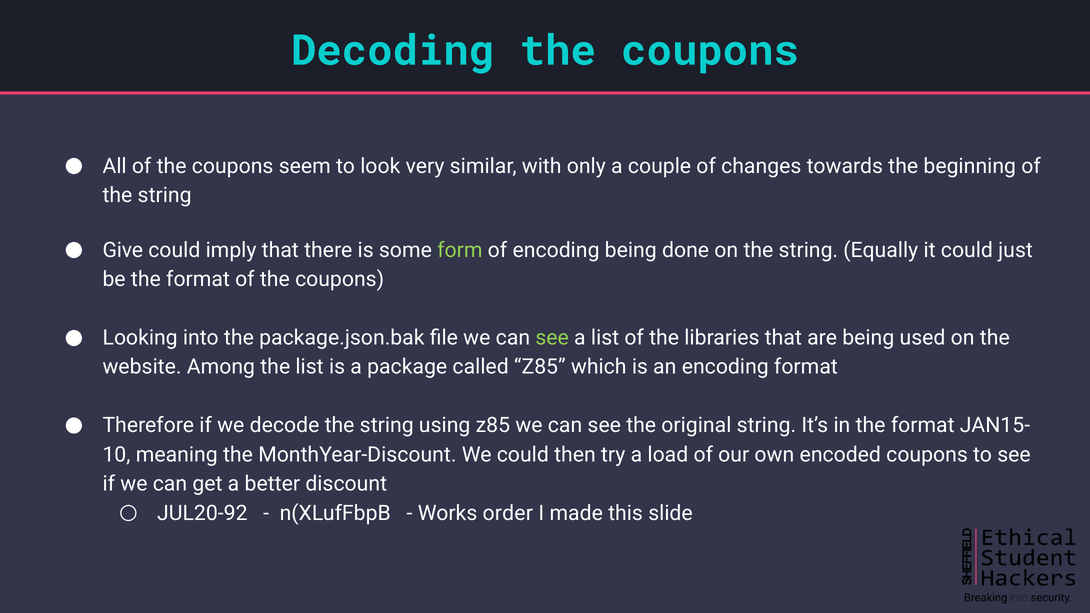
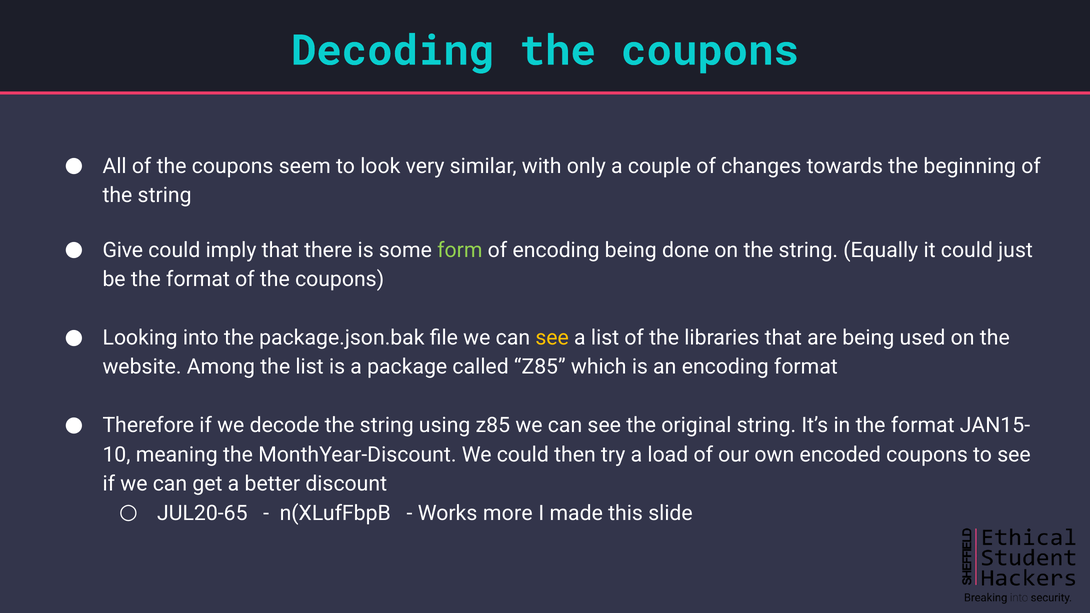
see at (552, 338) colour: light green -> yellow
JUL20-92: JUL20-92 -> JUL20-65
order: order -> more
